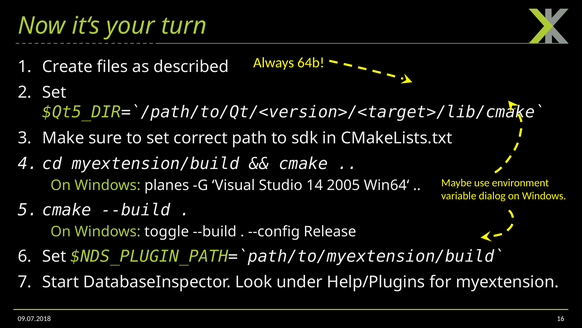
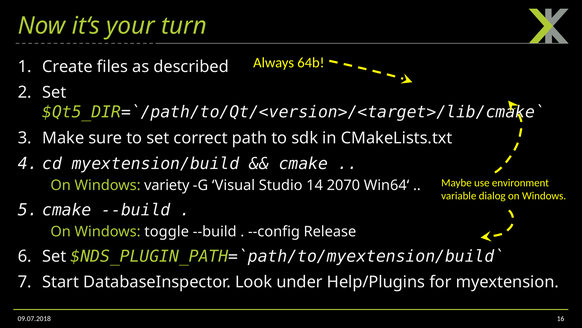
planes: planes -> variety
2005: 2005 -> 2070
